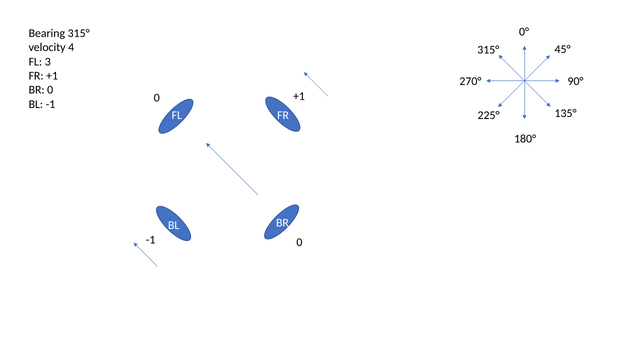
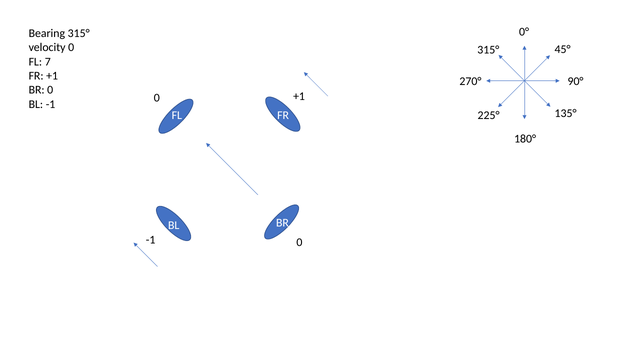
velocity 4: 4 -> 0
3: 3 -> 7
